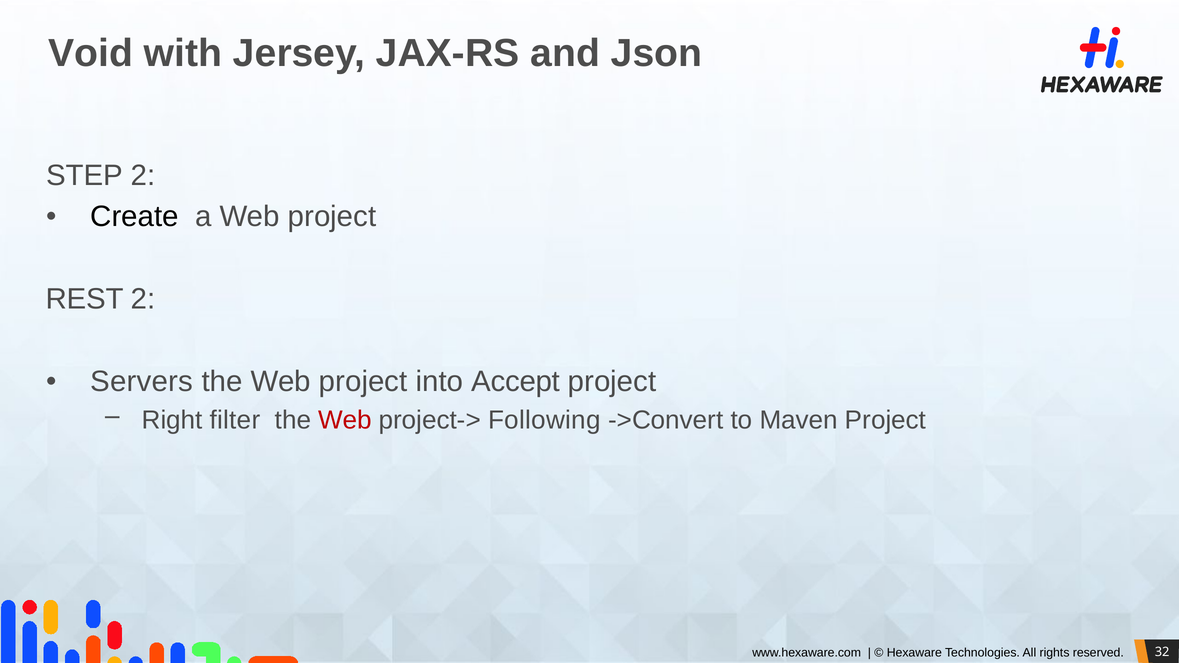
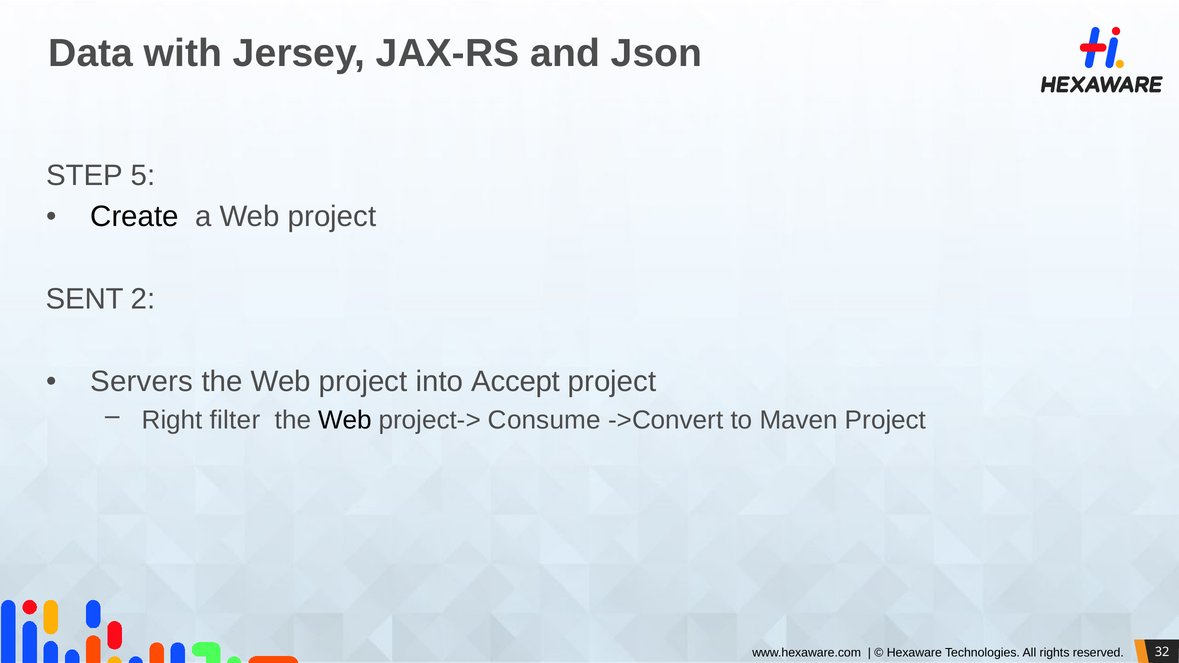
Void: Void -> Data
STEP 2: 2 -> 5
REST: REST -> SENT
Web at (345, 420) colour: red -> black
Following: Following -> Consume
